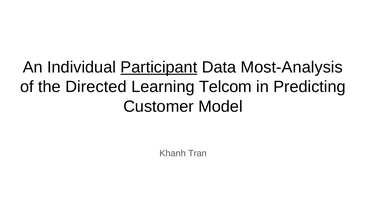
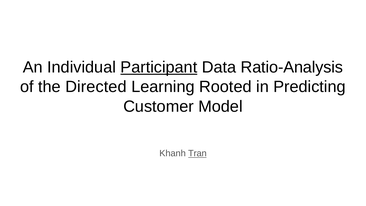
Most-Analysis: Most-Analysis -> Ratio-Analysis
Telcom: Telcom -> Rooted
Tran underline: none -> present
